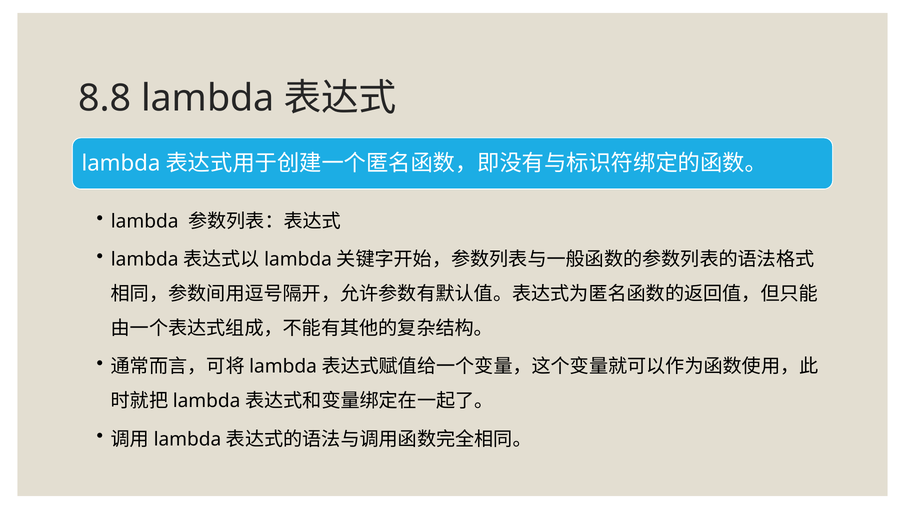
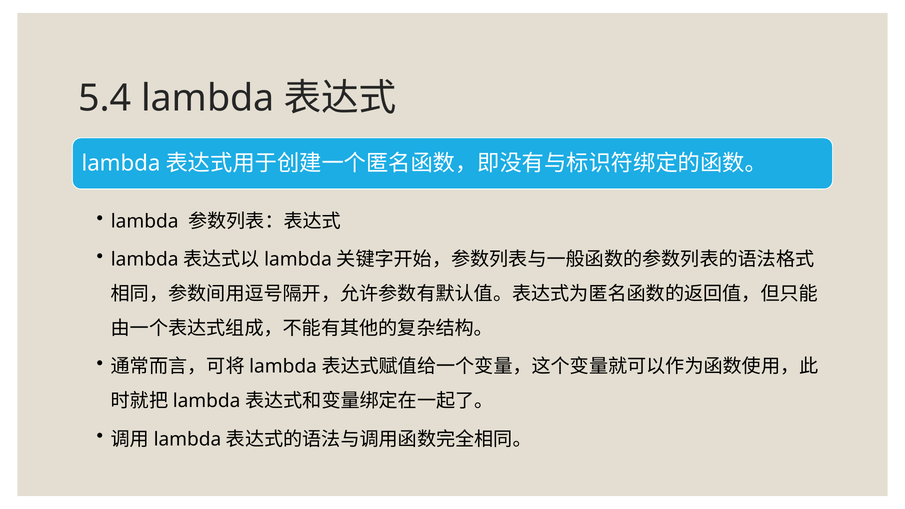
8.8: 8.8 -> 5.4
